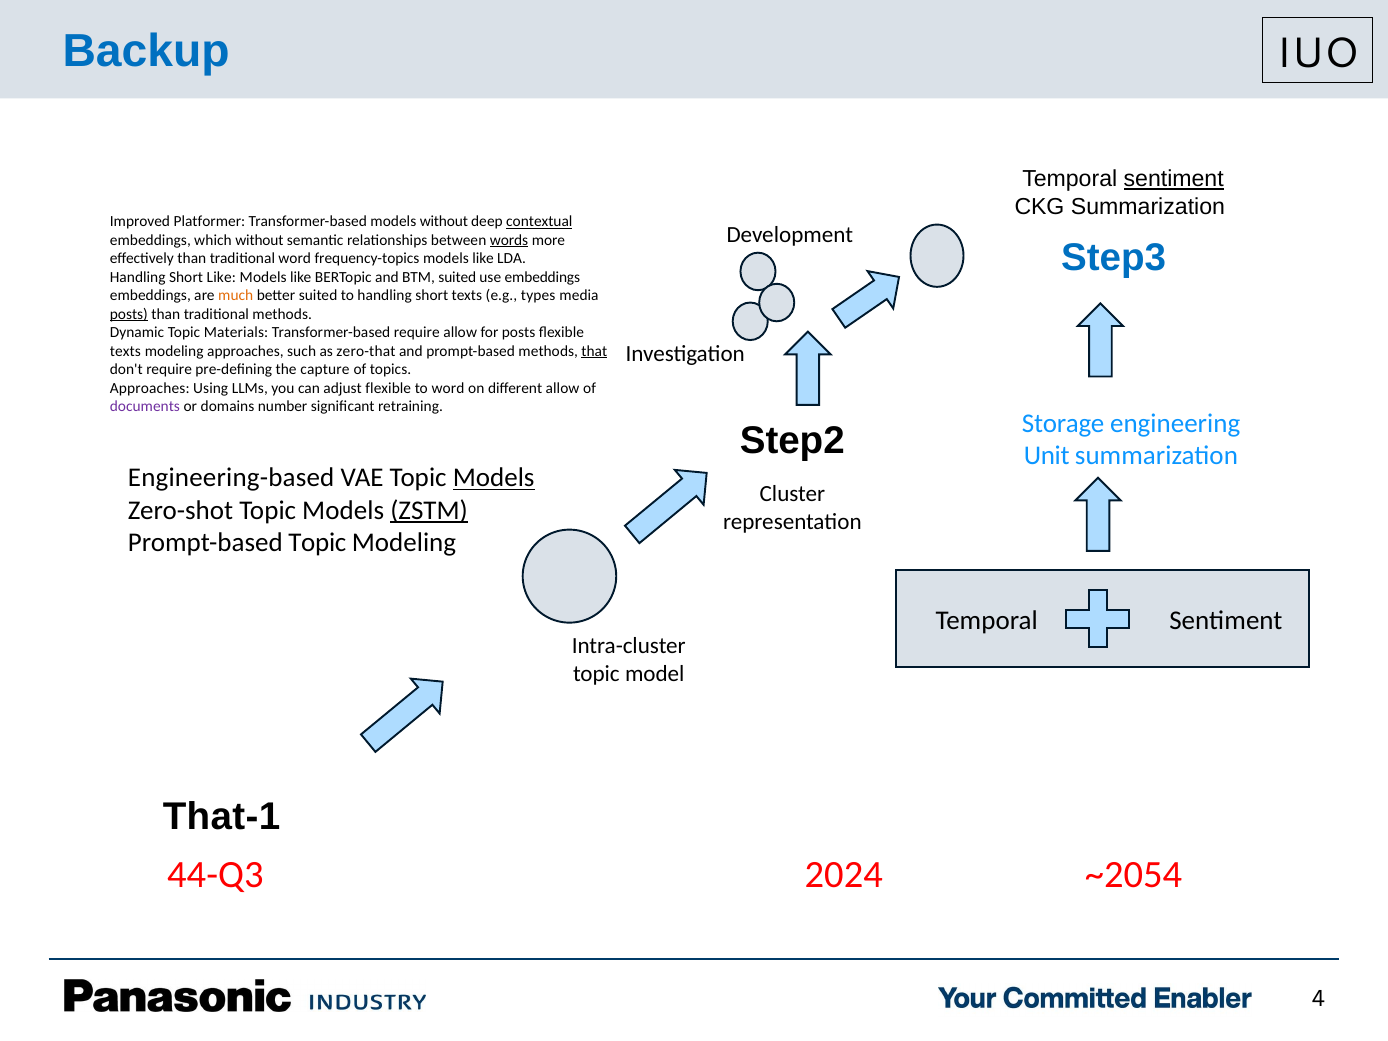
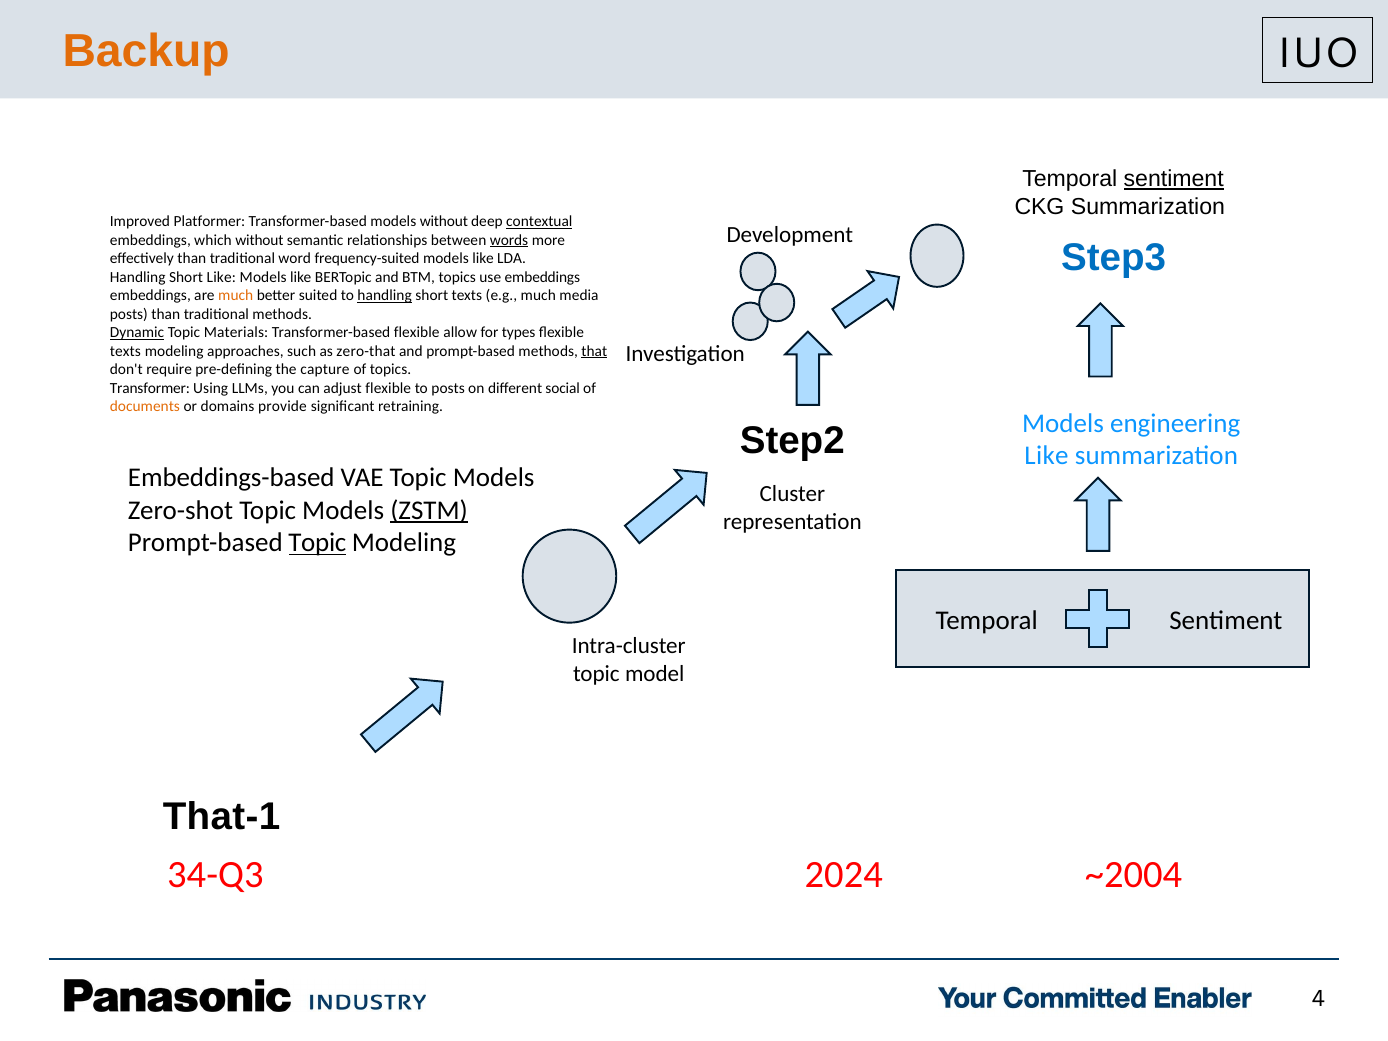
Backup colour: blue -> orange
frequency-topics: frequency-topics -> frequency-suited
BTM suited: suited -> topics
handling at (385, 296) underline: none -> present
e.g types: types -> much
posts at (129, 314) underline: present -> none
Dynamic underline: none -> present
Transformer-based require: require -> flexible
for posts: posts -> types
Approaches at (150, 388): Approaches -> Transformer
to word: word -> posts
different allow: allow -> social
documents colour: purple -> orange
number: number -> provide
Storage at (1063, 423): Storage -> Models
Unit at (1047, 456): Unit -> Like
Engineering-based: Engineering-based -> Embeddings-based
Models at (494, 478) underline: present -> none
Topic at (317, 543) underline: none -> present
44-Q3: 44-Q3 -> 34-Q3
~2054: ~2054 -> ~2004
